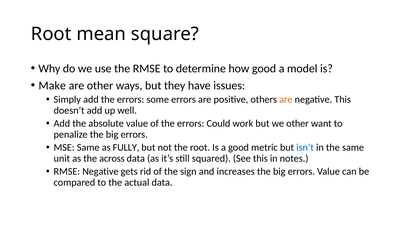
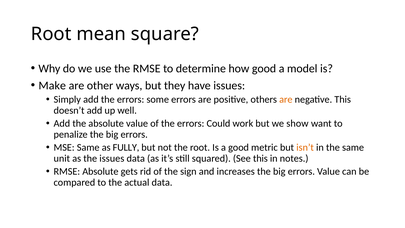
we other: other -> show
isn’t colour: blue -> orange
the across: across -> issues
RMSE Negative: Negative -> Absolute
